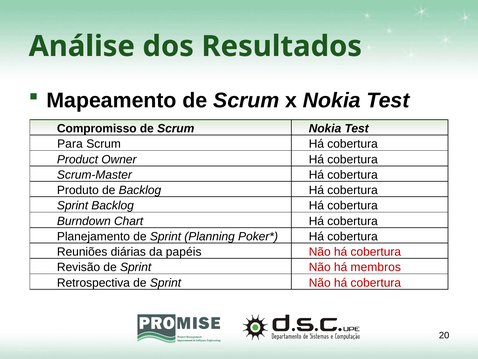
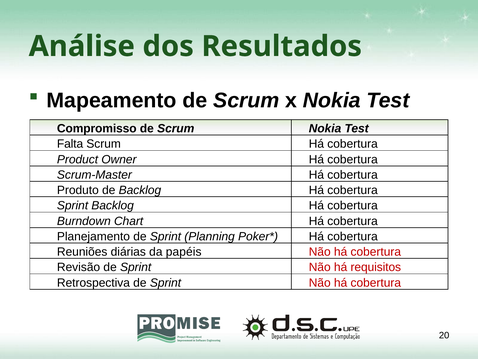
Para: Para -> Falta
membros: membros -> requisitos
